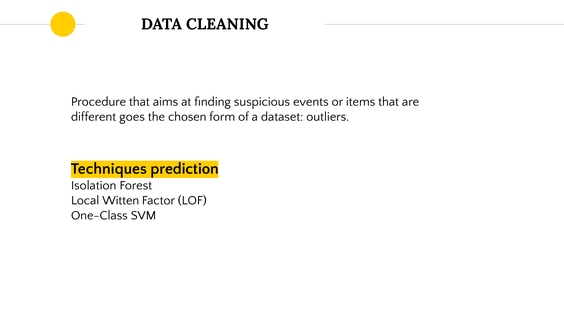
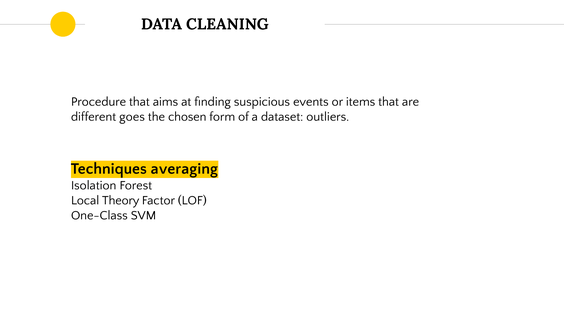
prediction: prediction -> averaging
Witten: Witten -> Theory
